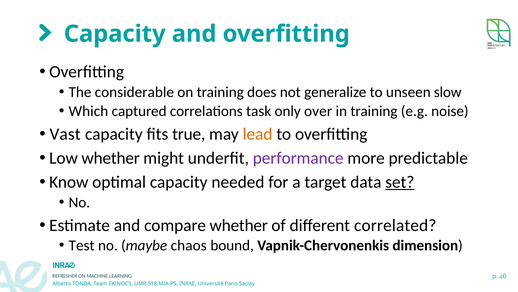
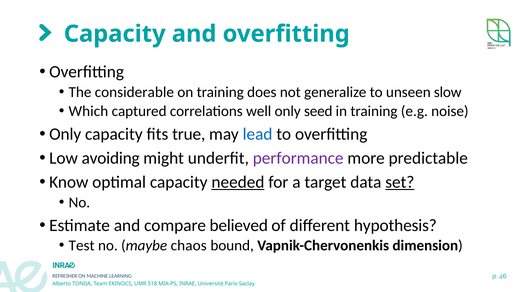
task: task -> well
over: over -> seed
Vast at (65, 134): Vast -> Only
lead colour: orange -> blue
Low whether: whether -> avoiding
needed underline: none -> present
compare whether: whether -> believed
correlated: correlated -> hypothesis
